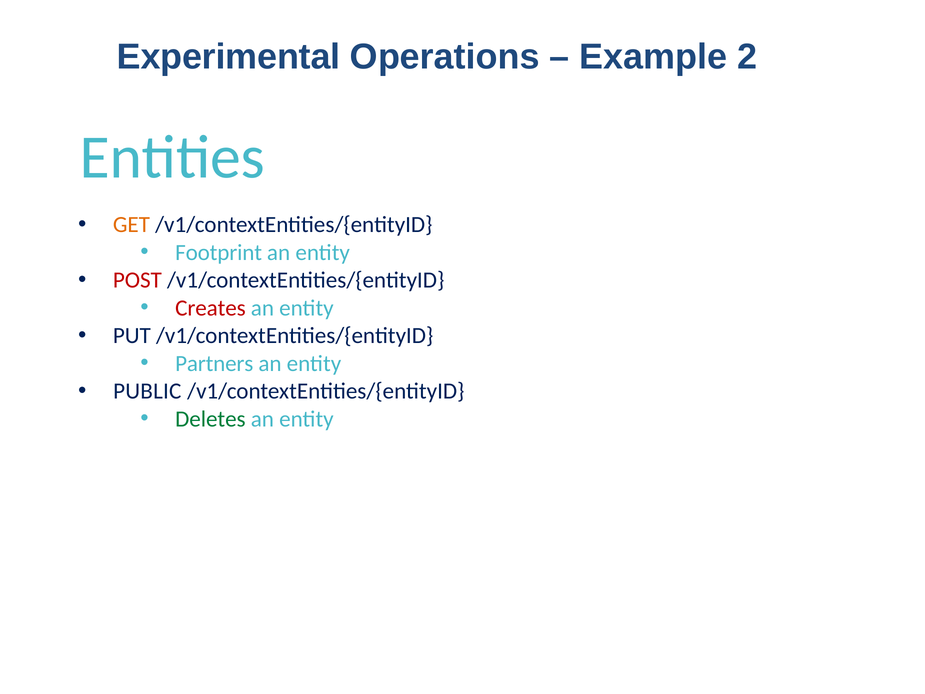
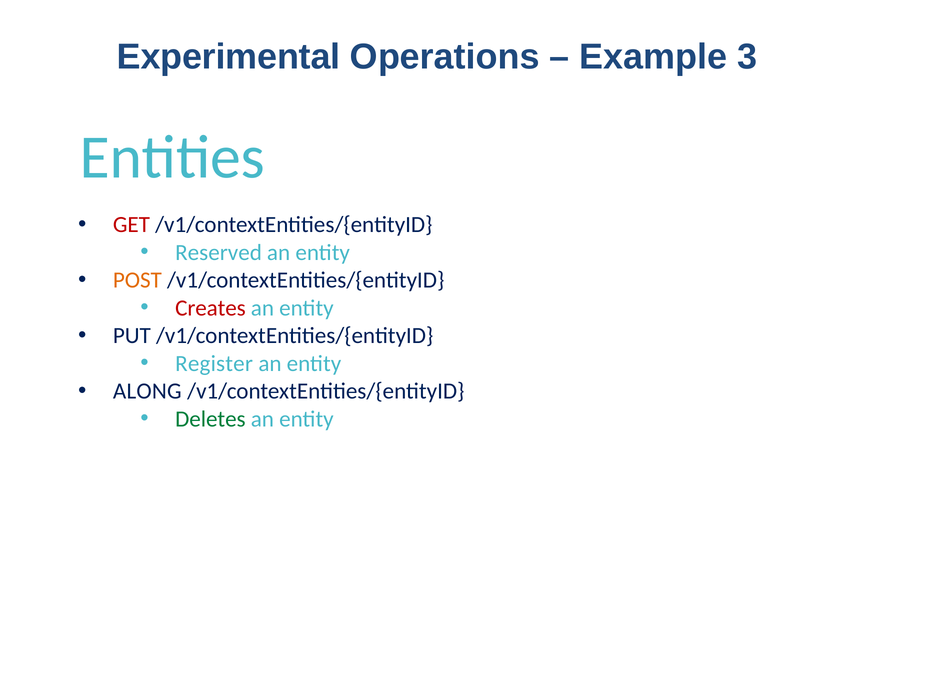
2: 2 -> 3
GET colour: orange -> red
Footprint: Footprint -> Reserved
POST colour: red -> orange
Partners: Partners -> Register
PUBLIC: PUBLIC -> ALONG
